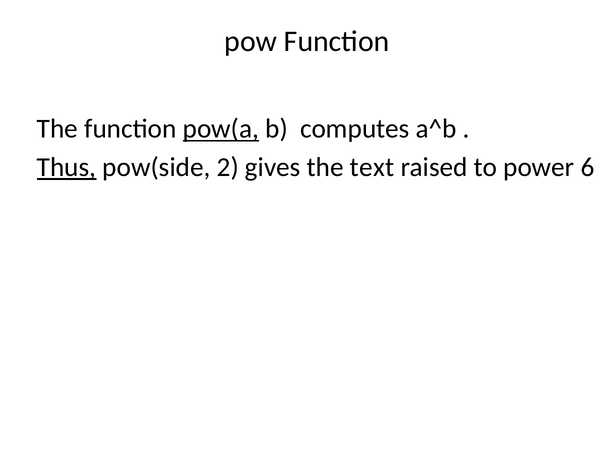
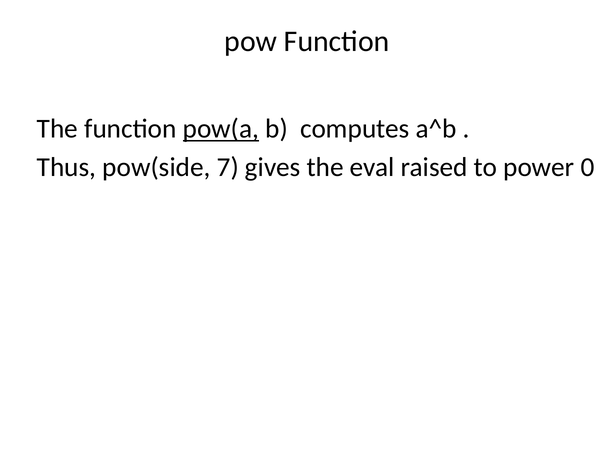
Thus underline: present -> none
2: 2 -> 7
text: text -> eval
6: 6 -> 0
